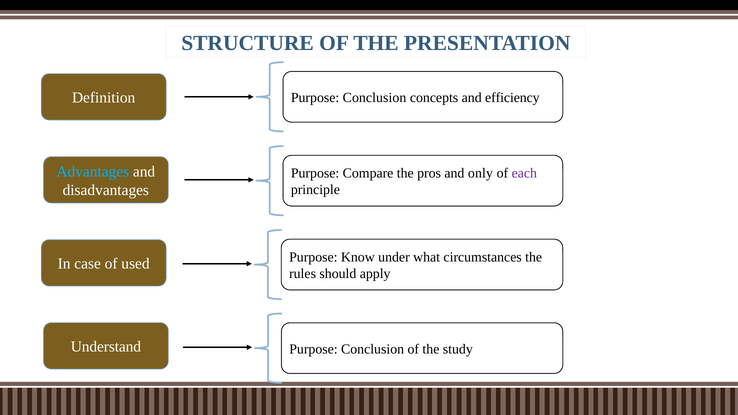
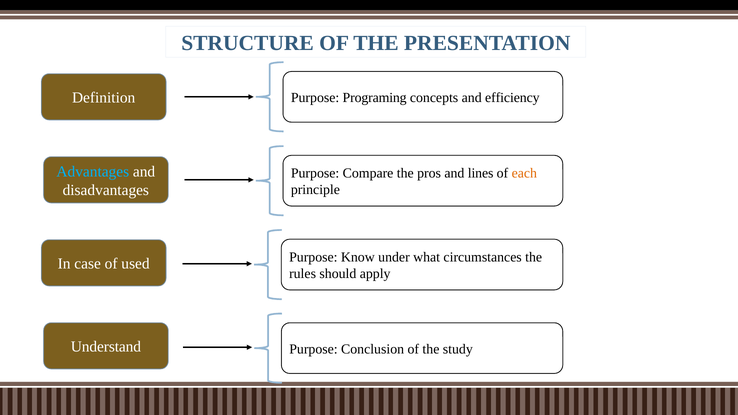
Conclusion at (375, 98): Conclusion -> Programing
only: only -> lines
each colour: purple -> orange
